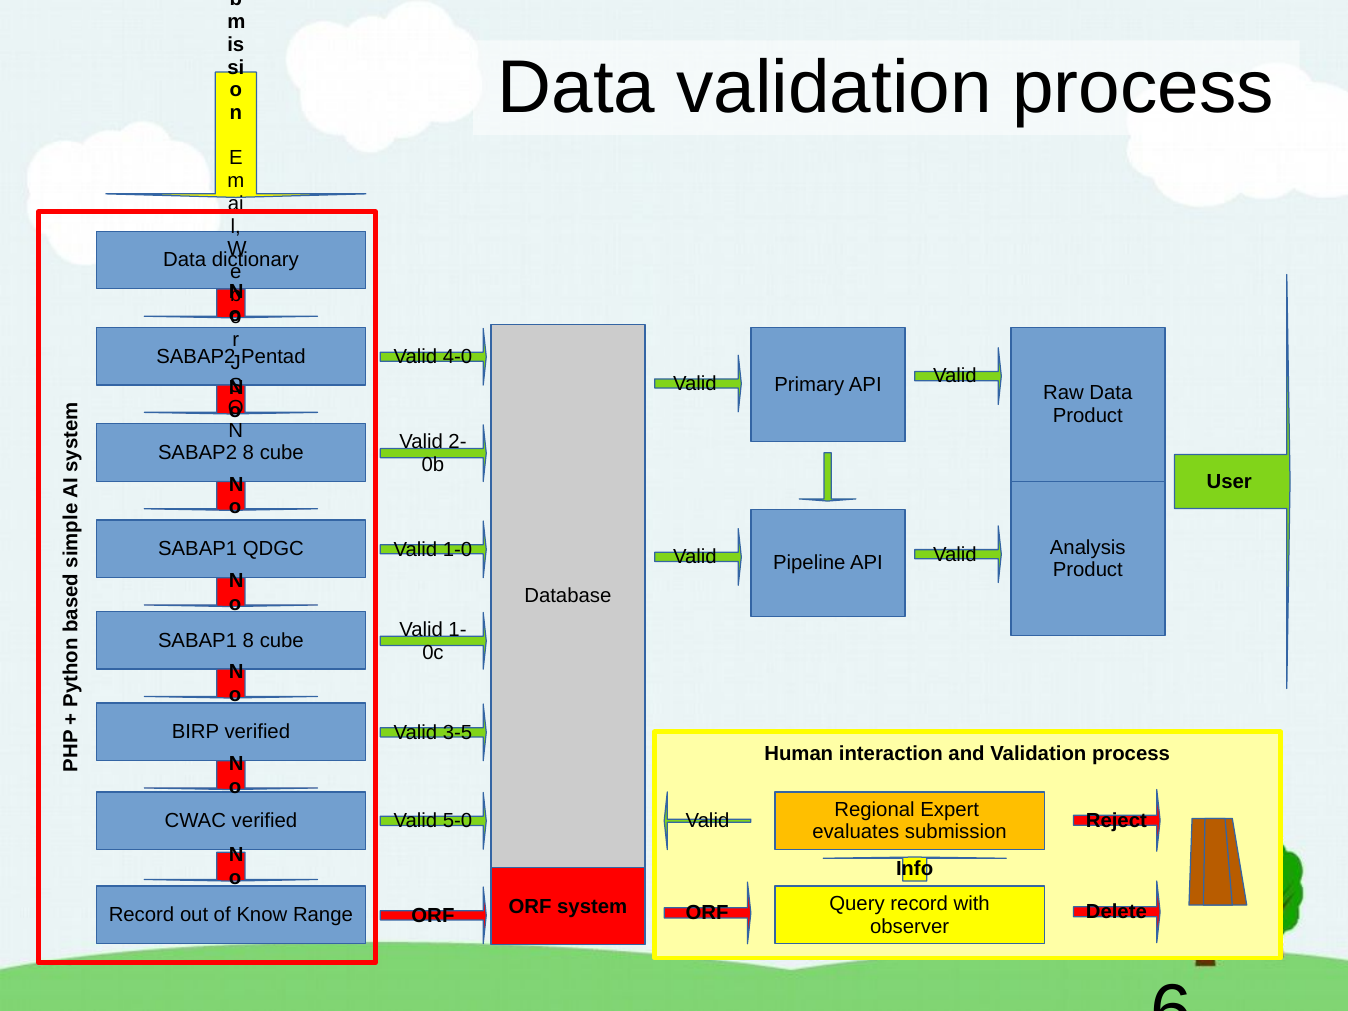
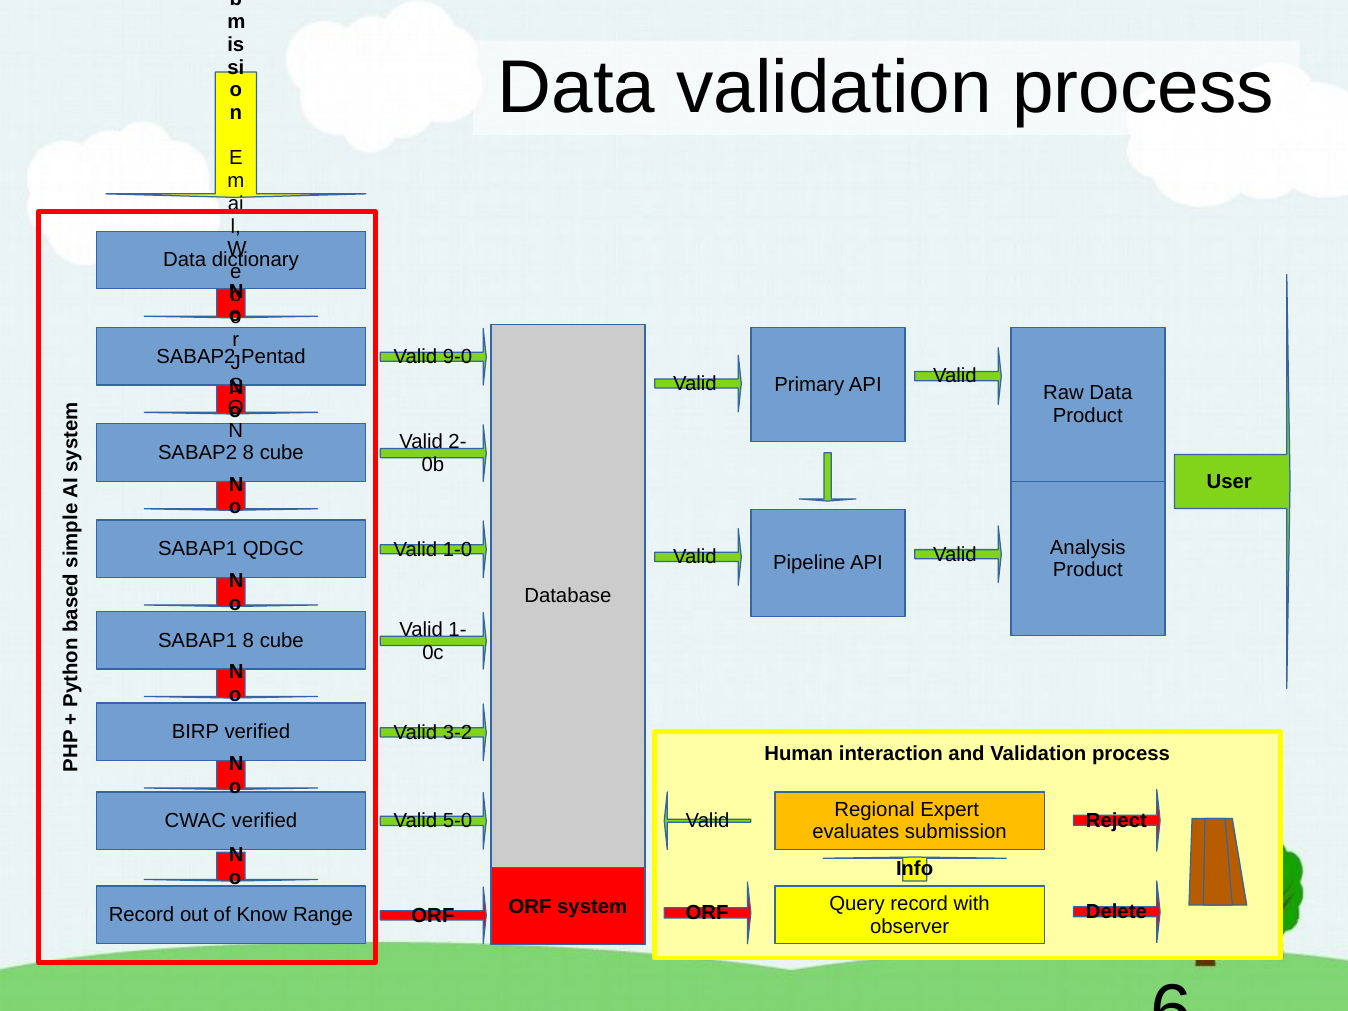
4-0: 4-0 -> 9-0
3-5: 3-5 -> 3-2
